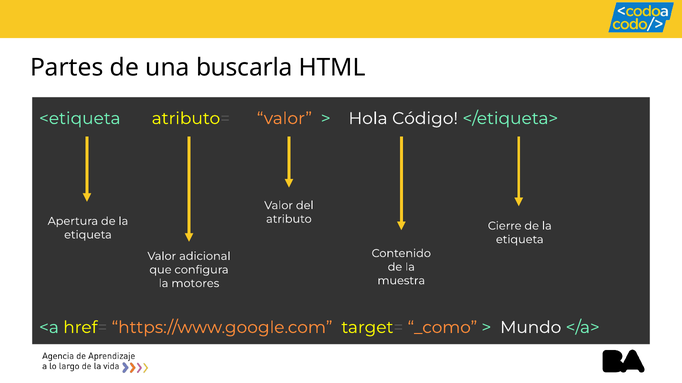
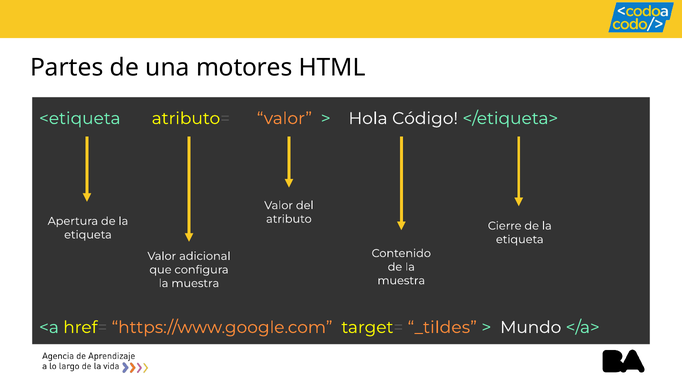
buscarla: buscarla -> motores
motores at (195, 284): motores -> muestra
_como: _como -> _tildes
